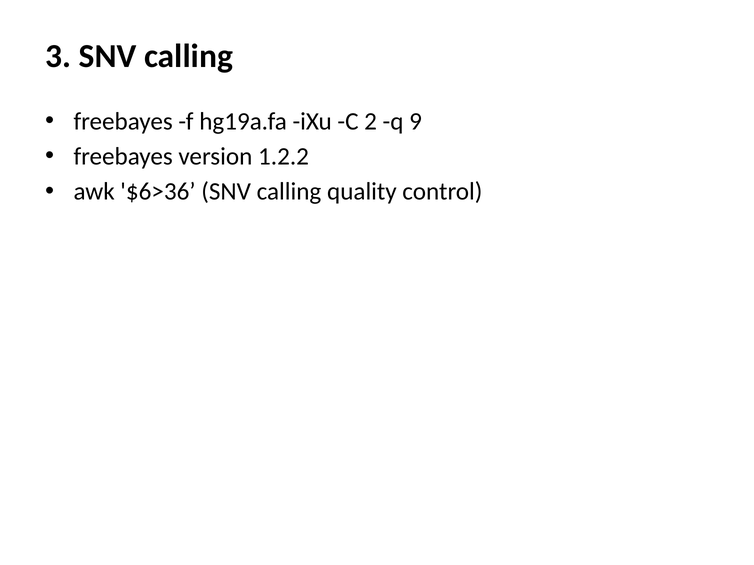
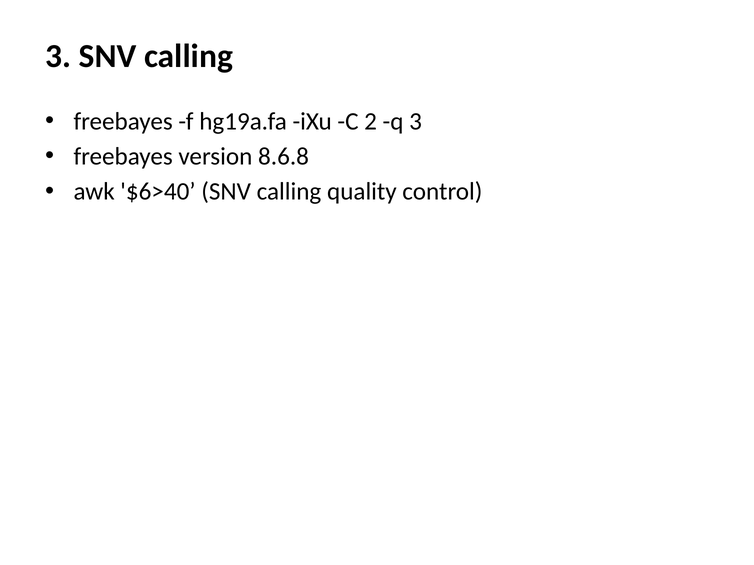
q 9: 9 -> 3
1.2.2: 1.2.2 -> 8.6.8
$6>36: $6>36 -> $6>40
